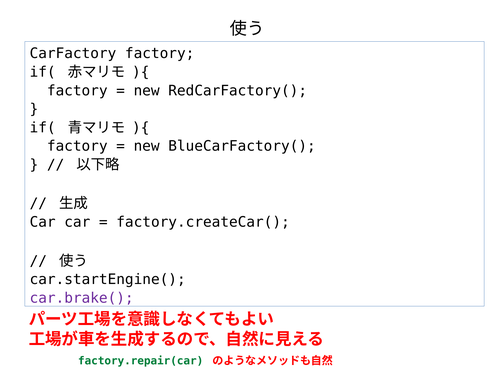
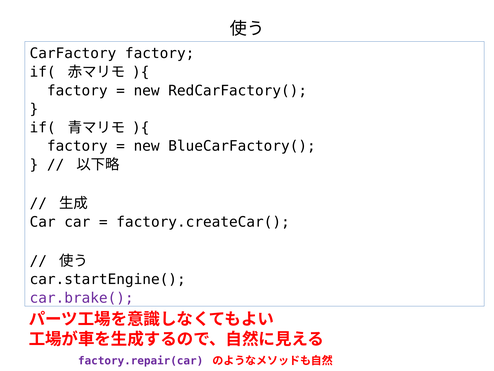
factory.repair(car colour: green -> purple
